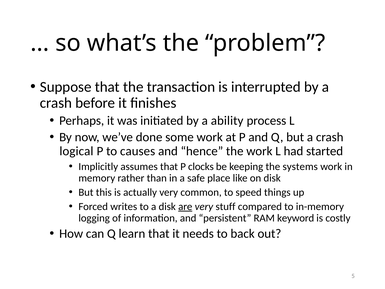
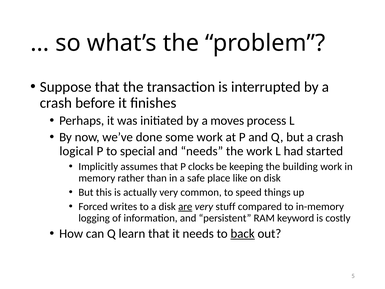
ability: ability -> moves
causes: causes -> special
and hence: hence -> needs
systems: systems -> building
back underline: none -> present
